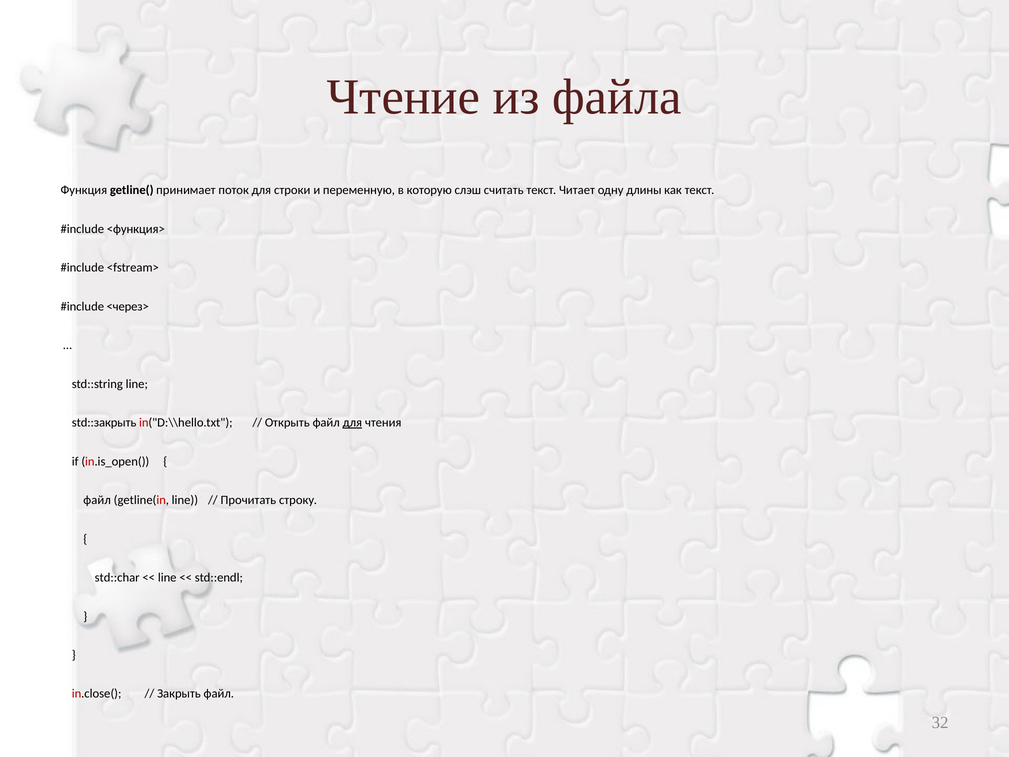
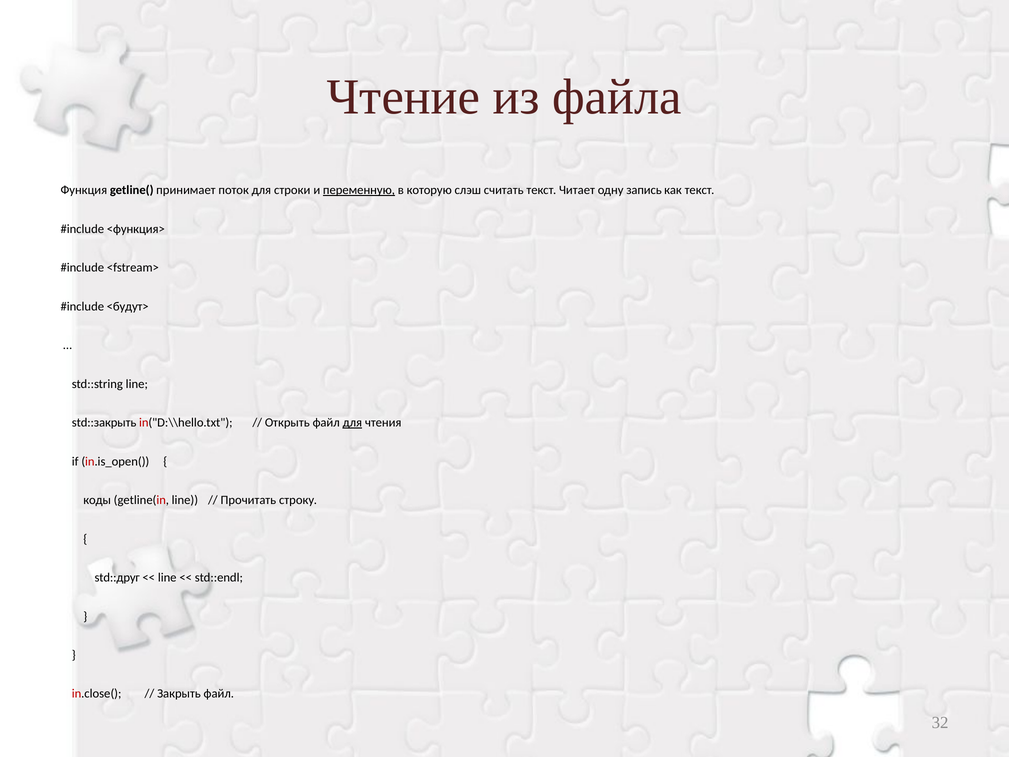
переменную underline: none -> present
длины: длины -> запись
<через>: <через> -> <будут>
файл at (97, 500): файл -> коды
std::char: std::char -> std::друг
